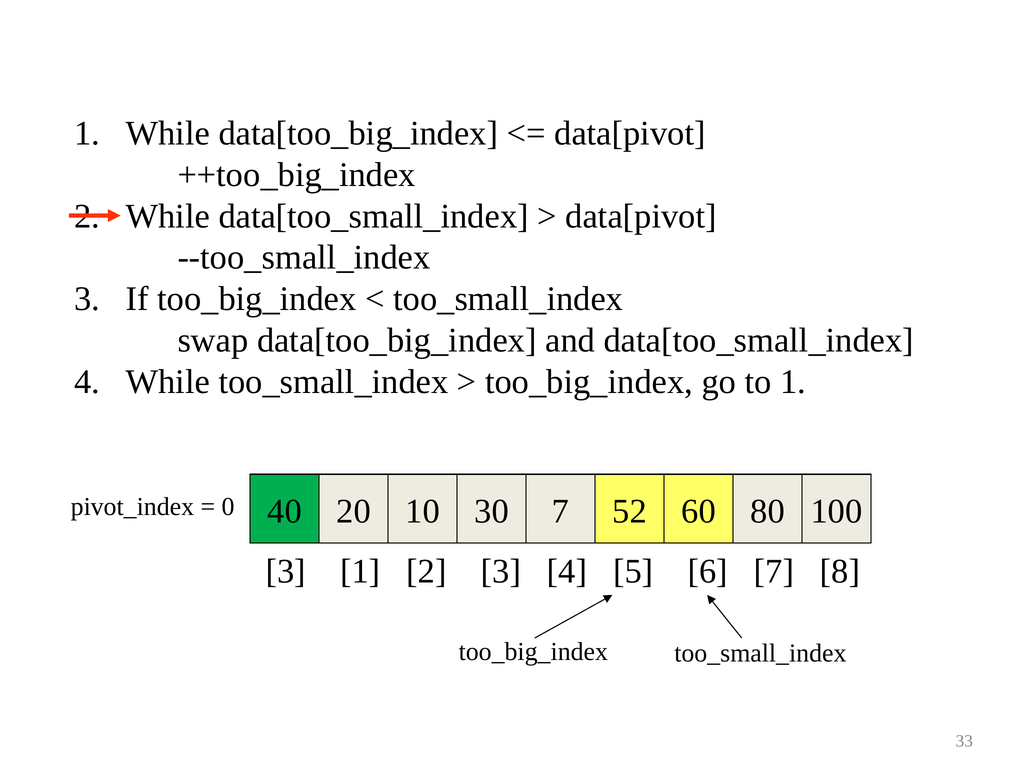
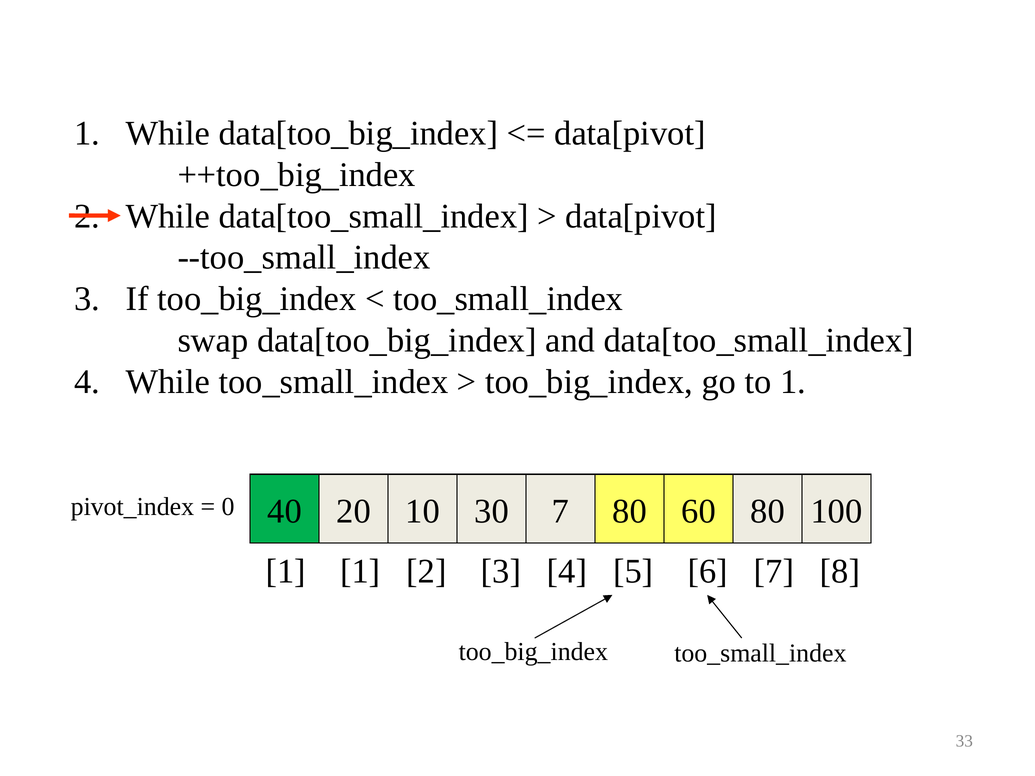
7 52: 52 -> 80
3 at (286, 572): 3 -> 1
